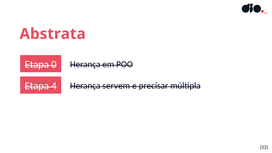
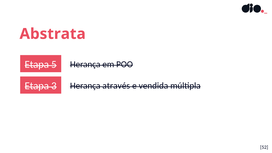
0: 0 -> 5
4: 4 -> 3
servem: servem -> através
precisar: precisar -> vendida
